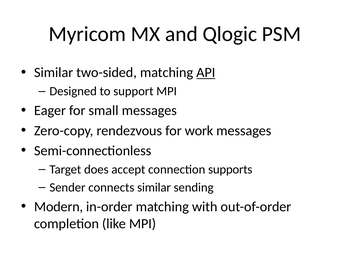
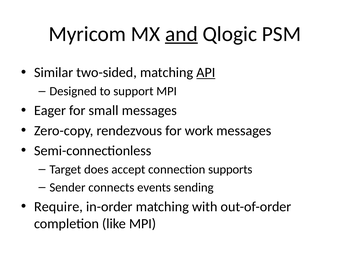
and underline: none -> present
connects similar: similar -> events
Modern: Modern -> Require
